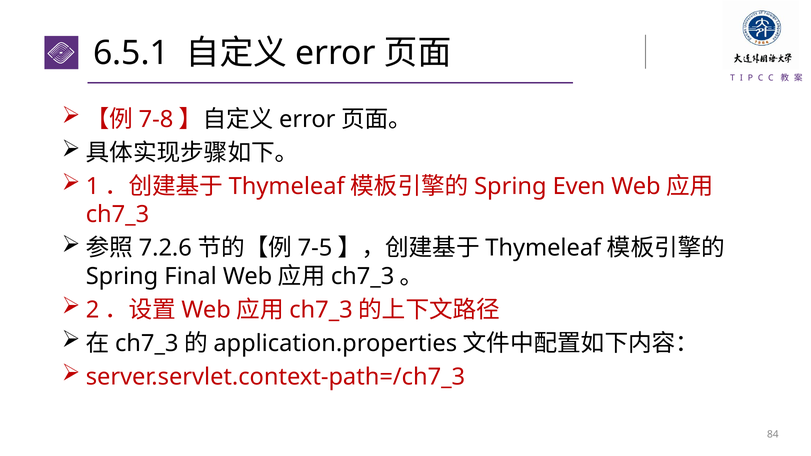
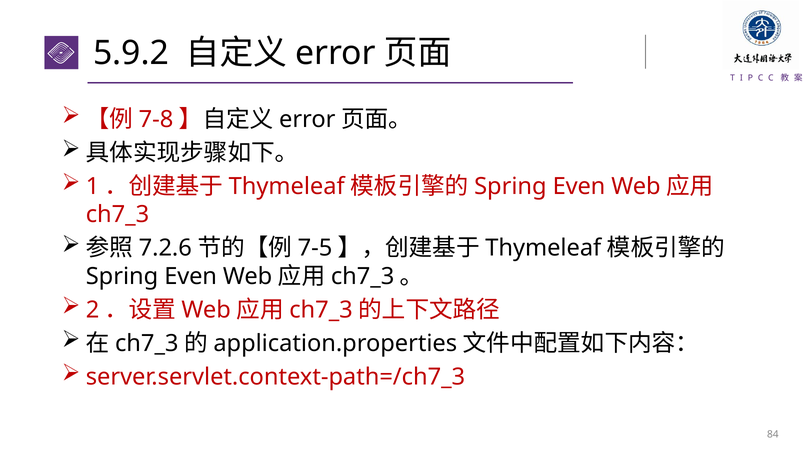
6.5.1: 6.5.1 -> 5.9.2
Final at (191, 277): Final -> Even
